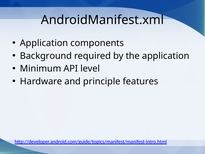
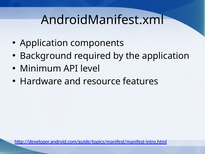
principle: principle -> resource
